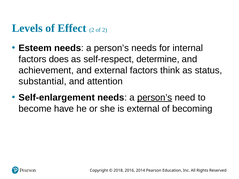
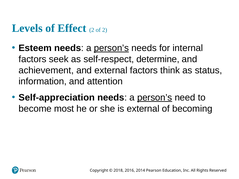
person’s at (111, 48) underline: none -> present
does: does -> seek
substantial: substantial -> information
Self-enlargement: Self-enlargement -> Self-appreciation
have: have -> most
